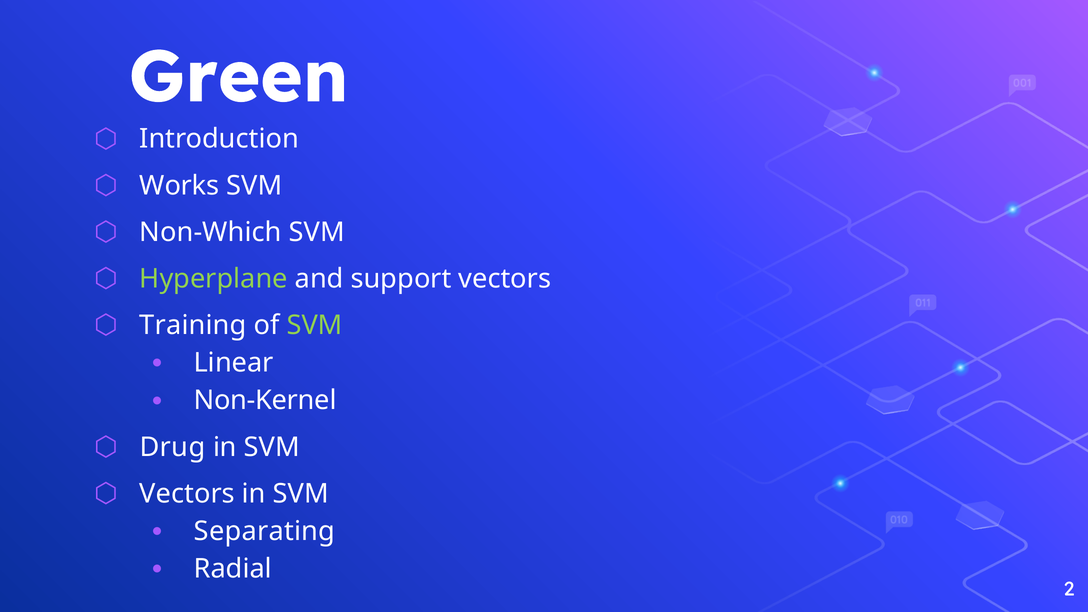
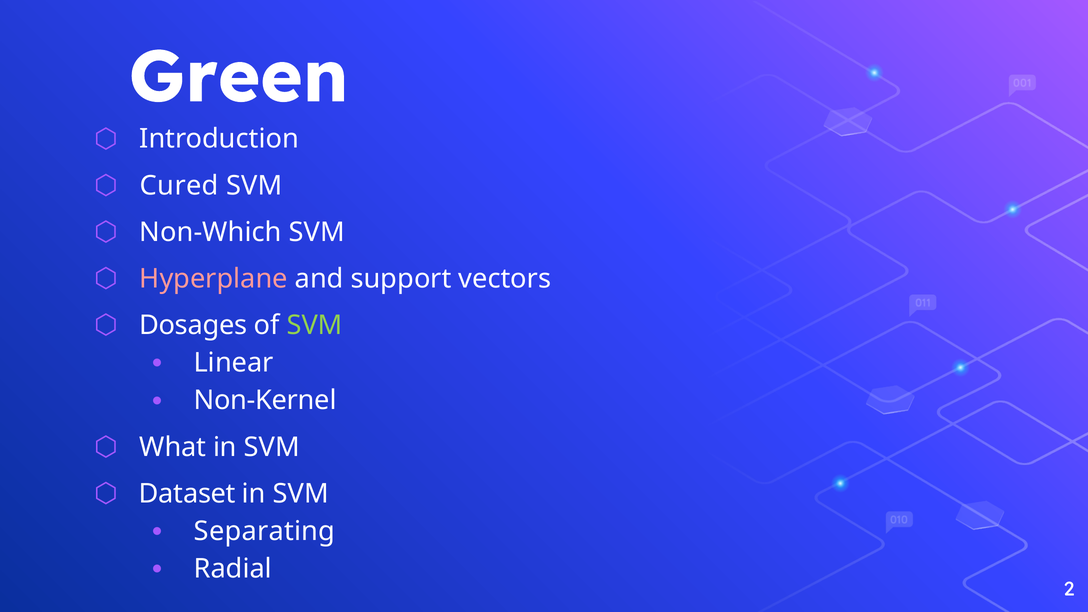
Works: Works -> Cured
Hyperplane colour: light green -> pink
Training: Training -> Dosages
Drug: Drug -> What
Vectors at (187, 494): Vectors -> Dataset
